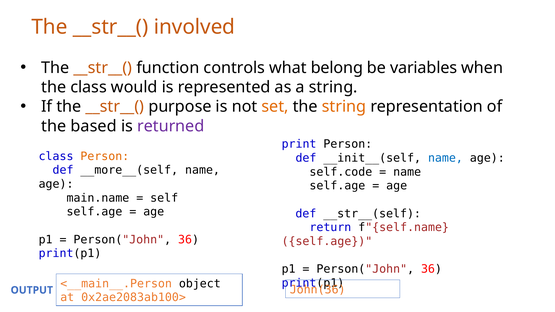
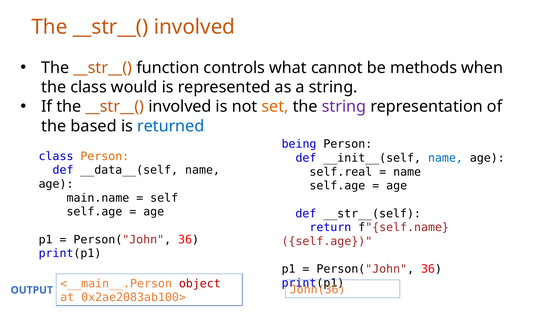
belong: belong -> cannot
variables: variables -> methods
If the __str__( purpose: purpose -> involved
string at (344, 107) colour: orange -> purple
returned colour: purple -> blue
print: print -> being
__more__(self: __more__(self -> __data__(self
self.code: self.code -> self.real
object colour: black -> red
